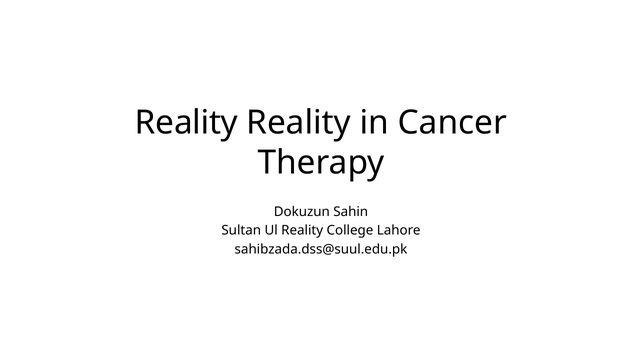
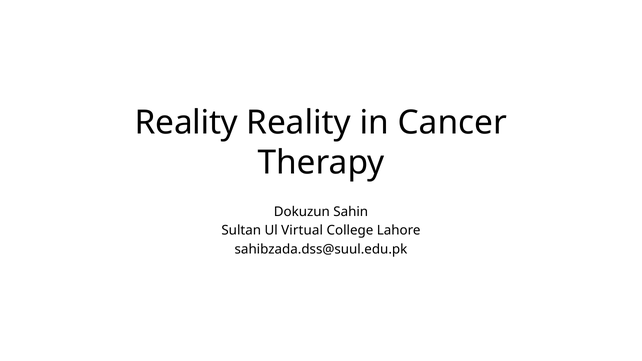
Ul Reality: Reality -> Virtual
